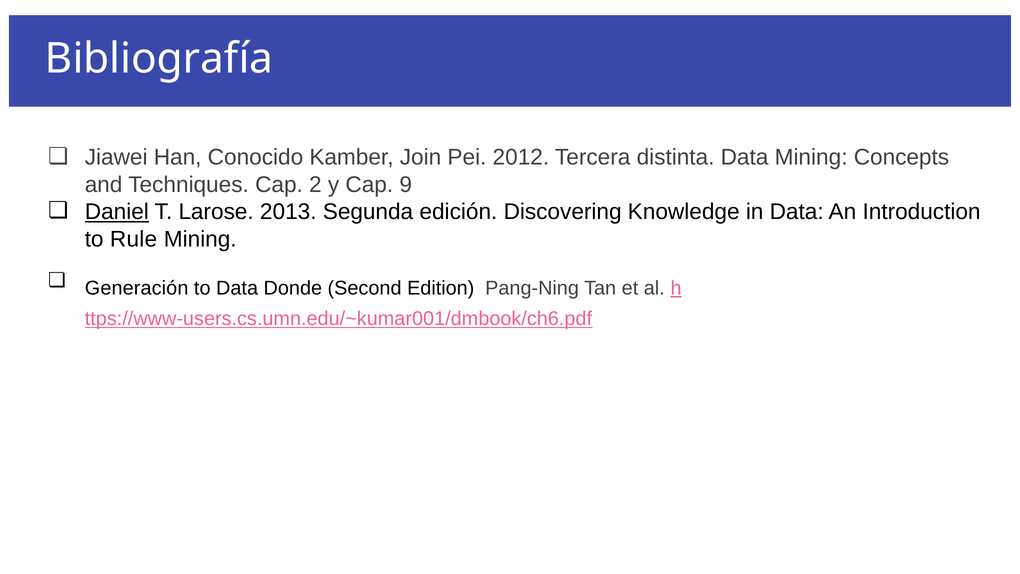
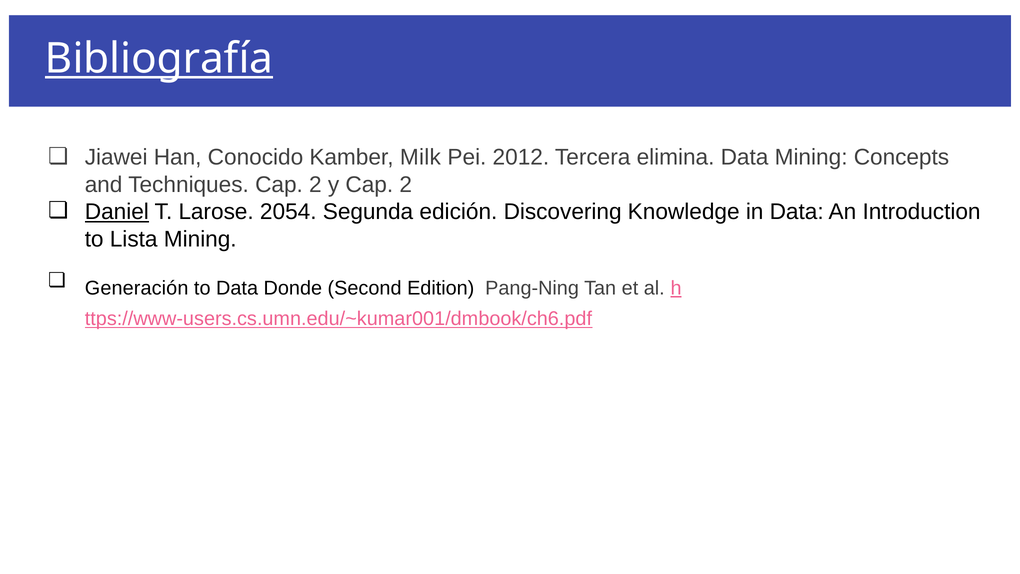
Bibliografía underline: none -> present
Join: Join -> Milk
distinta: distinta -> elimina
y Cap 9: 9 -> 2
2013: 2013 -> 2054
Rule: Rule -> Lista
